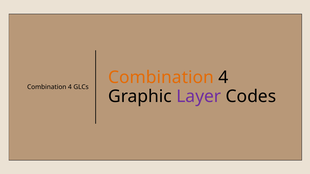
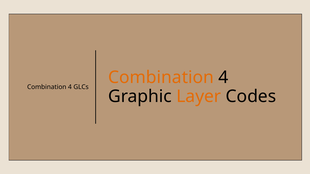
Layer colour: purple -> orange
